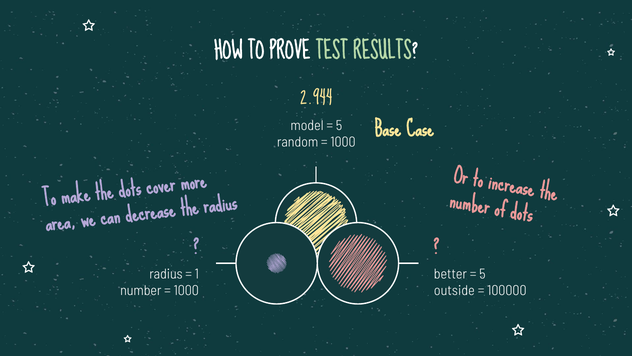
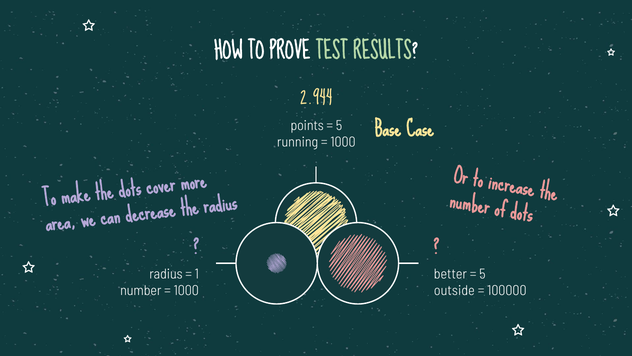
model: model -> points
random: random -> running
